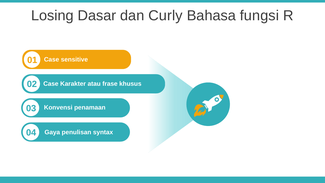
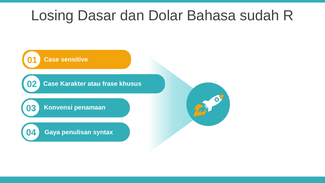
Curly: Curly -> Dolar
fungsi: fungsi -> sudah
